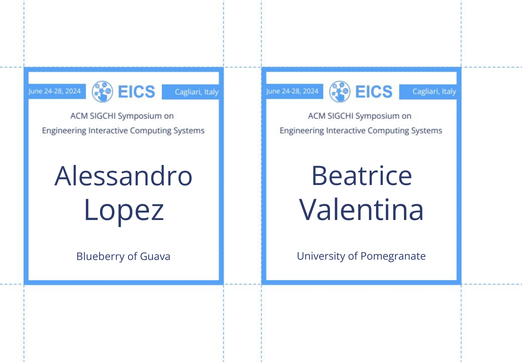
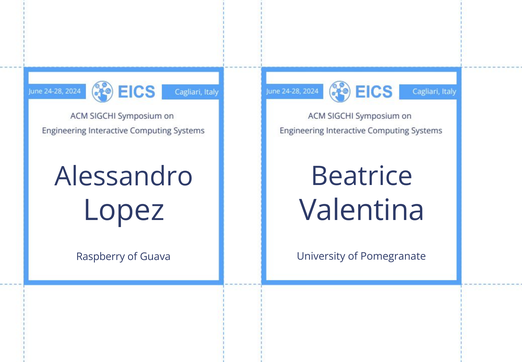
Blueberry: Blueberry -> Raspberry
